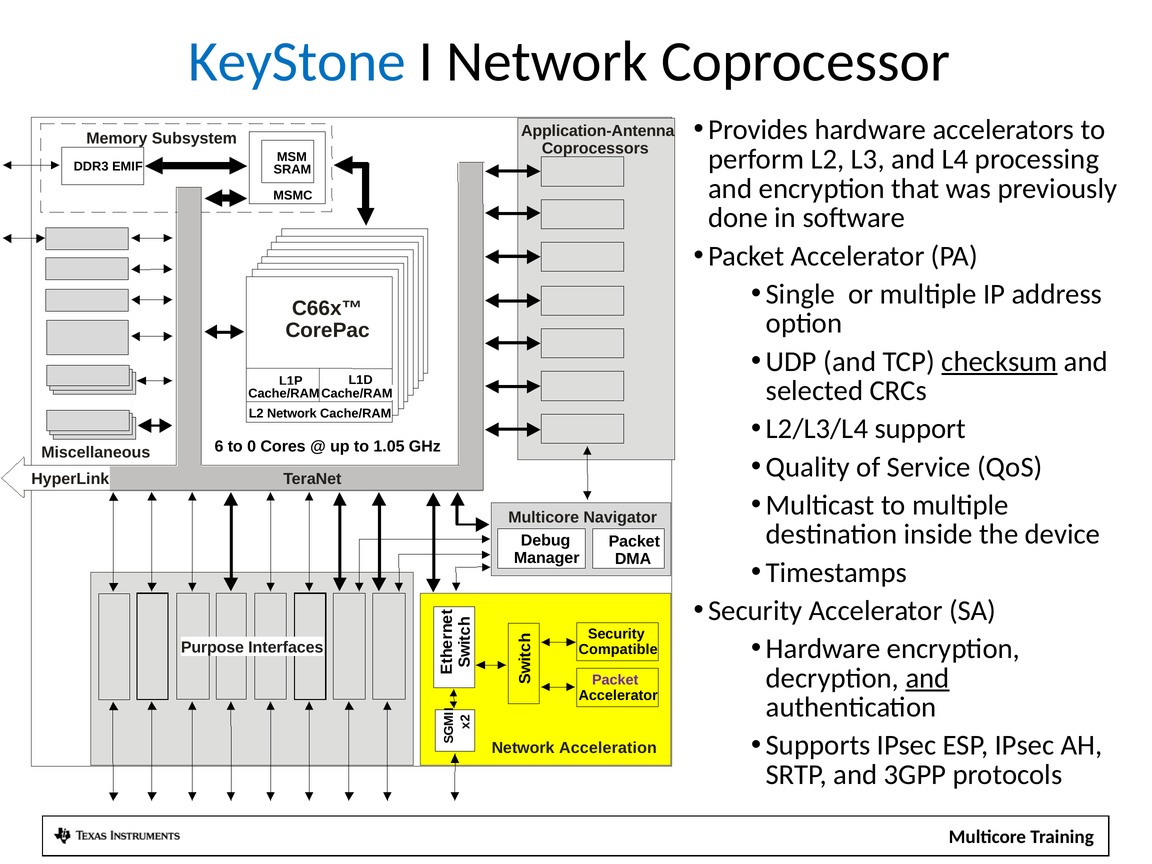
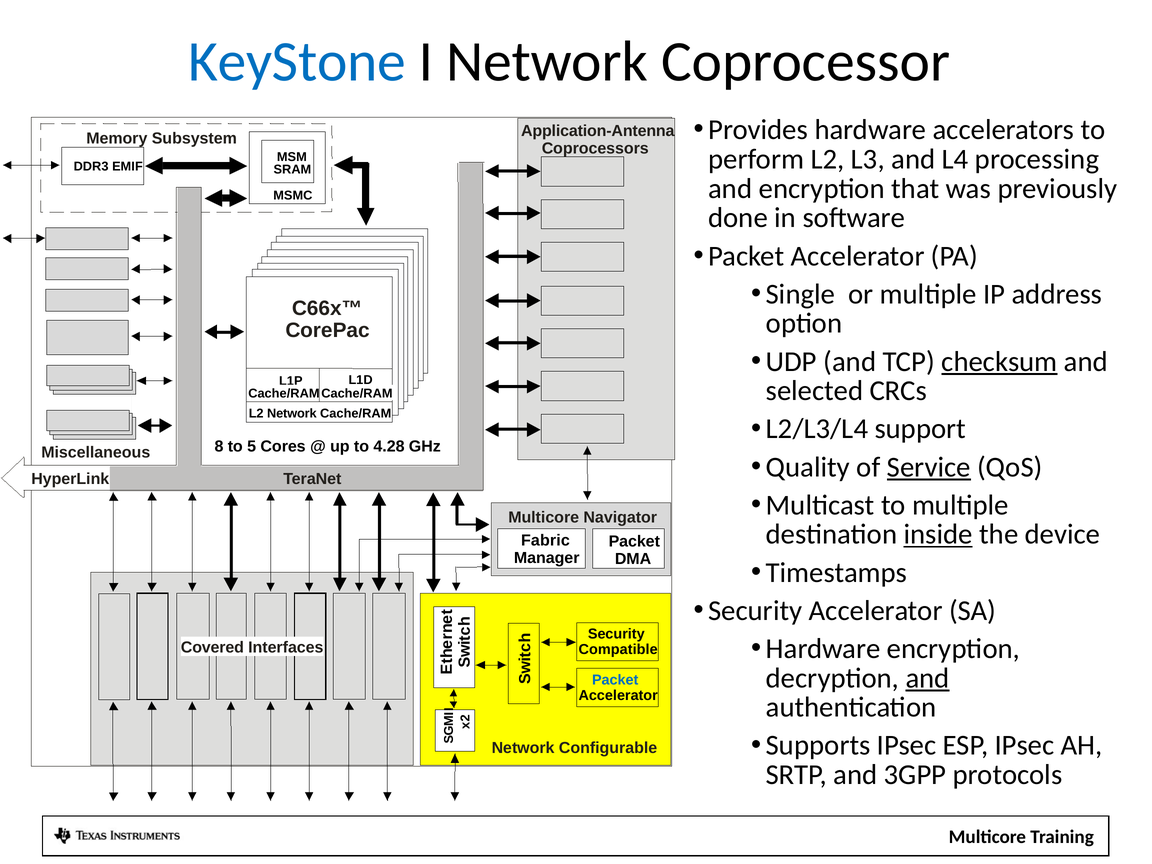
6: 6 -> 8
0: 0 -> 5
1.05: 1.05 -> 4.28
Service underline: none -> present
inside underline: none -> present
Debug: Debug -> Fabric
Purpose: Purpose -> Covered
Packet at (615, 680) colour: purple -> blue
Acceleration: Acceleration -> Configurable
